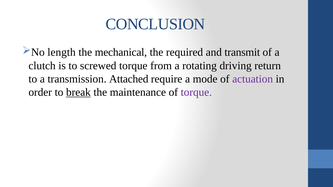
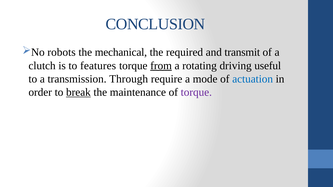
length: length -> robots
screwed: screwed -> features
from underline: none -> present
return: return -> useful
Attached: Attached -> Through
actuation colour: purple -> blue
